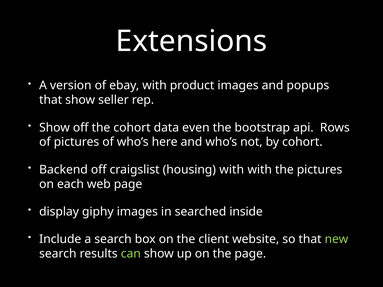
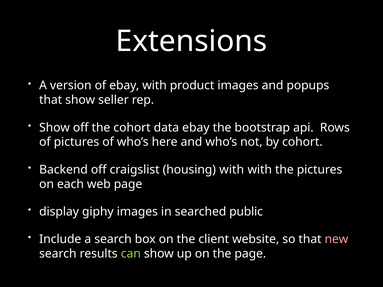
data even: even -> ebay
inside: inside -> public
new colour: light green -> pink
